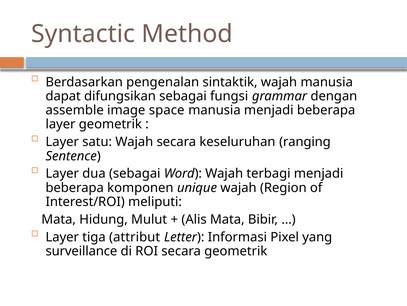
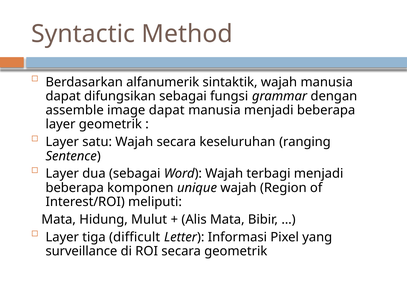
pengenalan: pengenalan -> alfanumerik
image space: space -> dapat
attribut: attribut -> difficult
